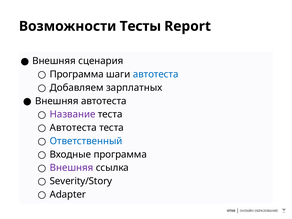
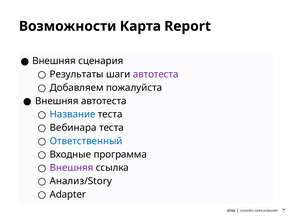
Тесты: Тесты -> Карта
Программа at (77, 74): Программа -> Результаты
автотеста at (156, 74) colour: blue -> purple
зарплатных: зарплатных -> пожалуйста
Название colour: purple -> blue
Автотеста at (73, 128): Автотеста -> Вебинара
Severity/Story: Severity/Story -> Анализ/Story
